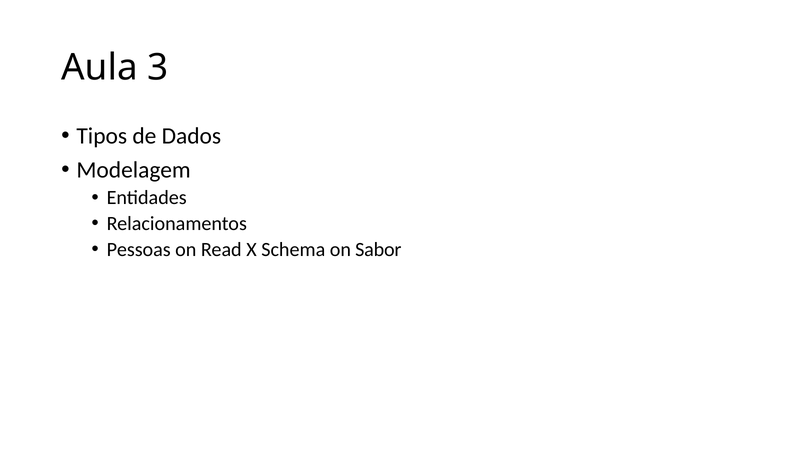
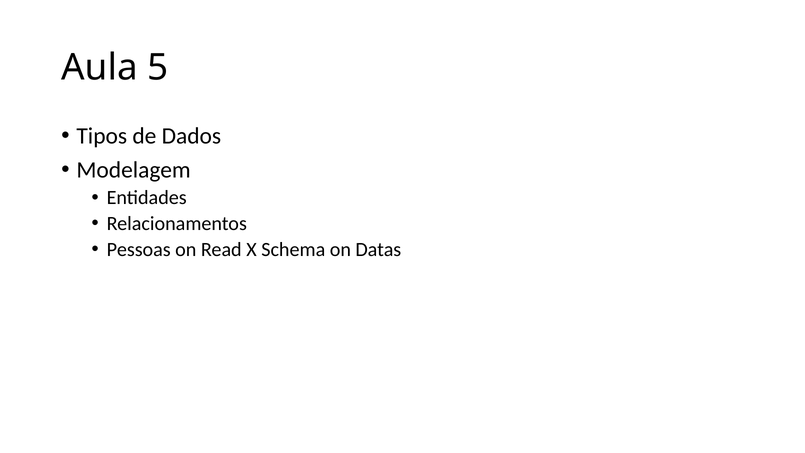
3: 3 -> 5
Sabor: Sabor -> Datas
